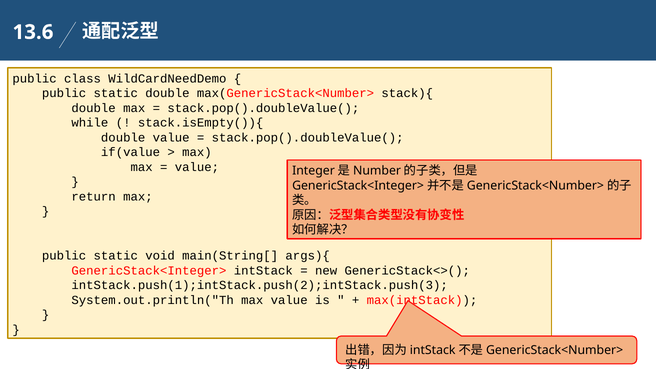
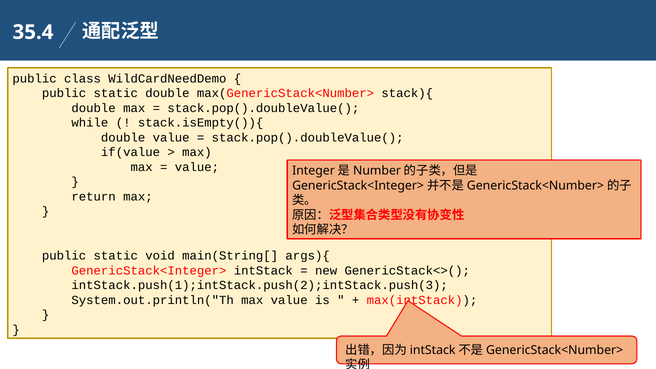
13.6: 13.6 -> 35.4
